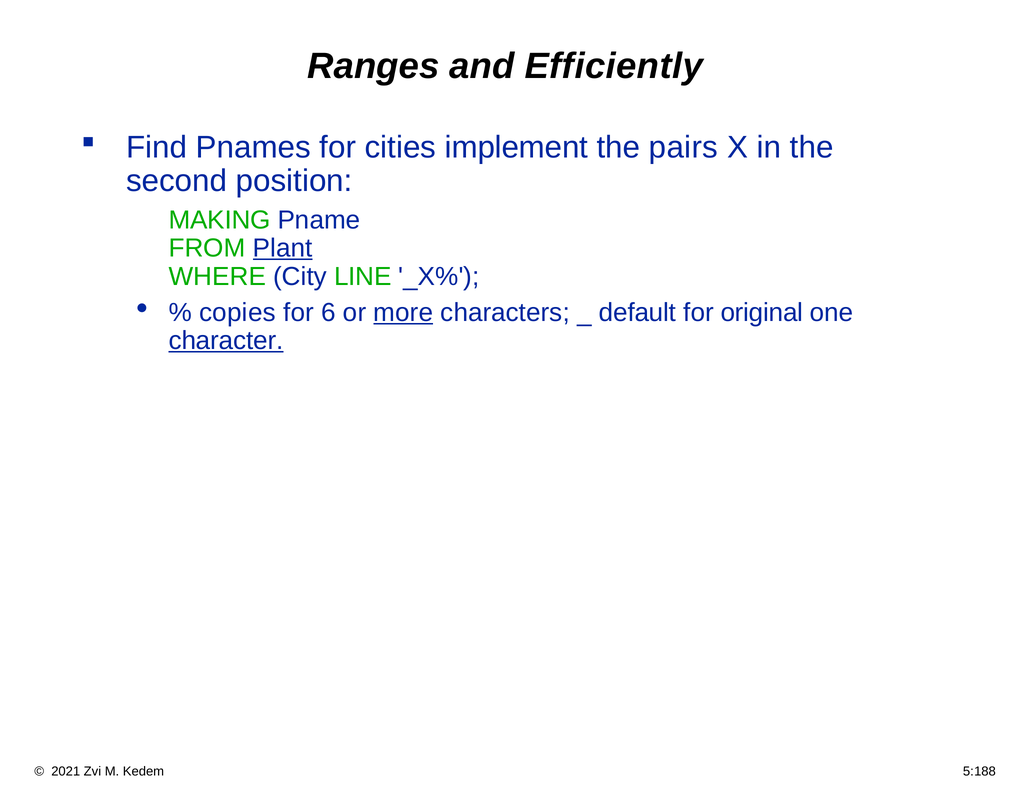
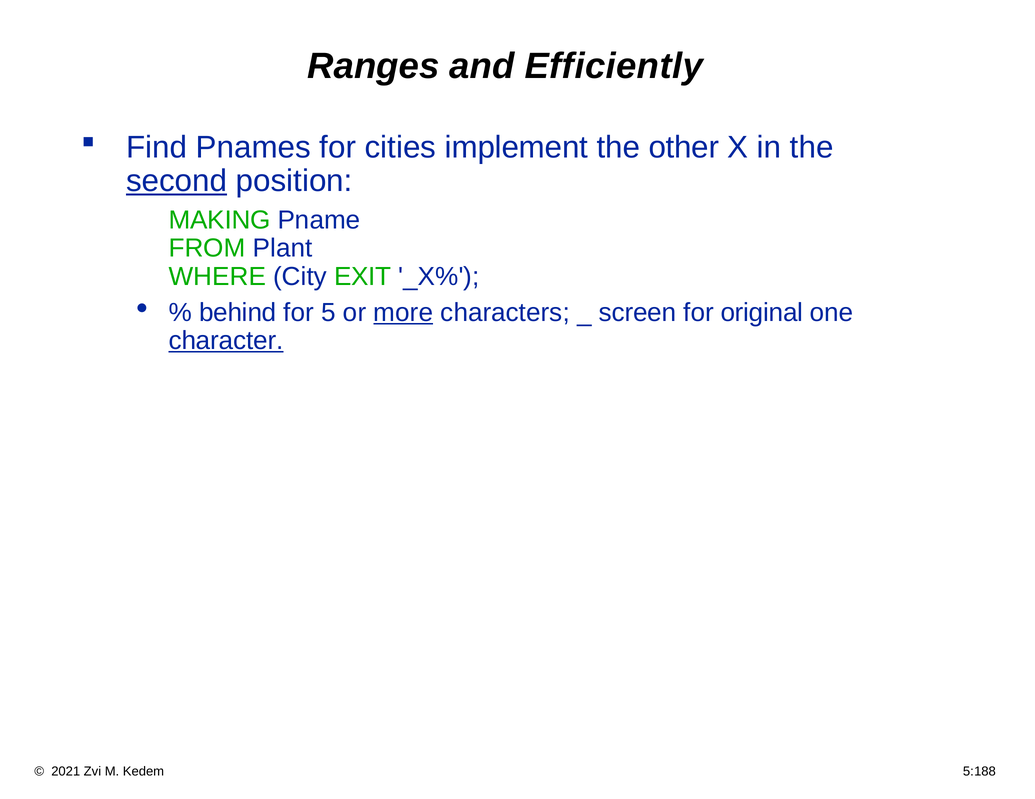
pairs: pairs -> other
second underline: none -> present
Plant underline: present -> none
LINE: LINE -> EXIT
copies: copies -> behind
6: 6 -> 5
default: default -> screen
